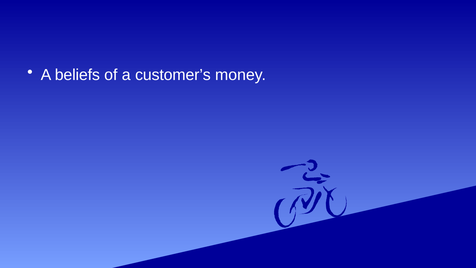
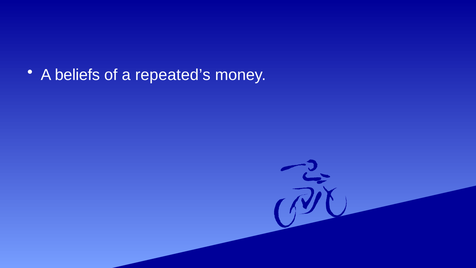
customer’s: customer’s -> repeated’s
